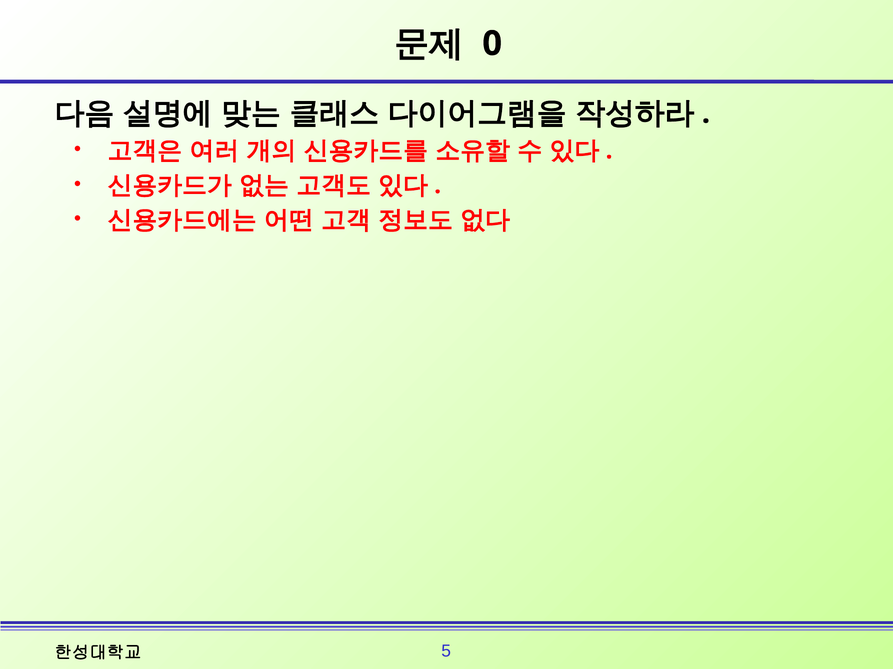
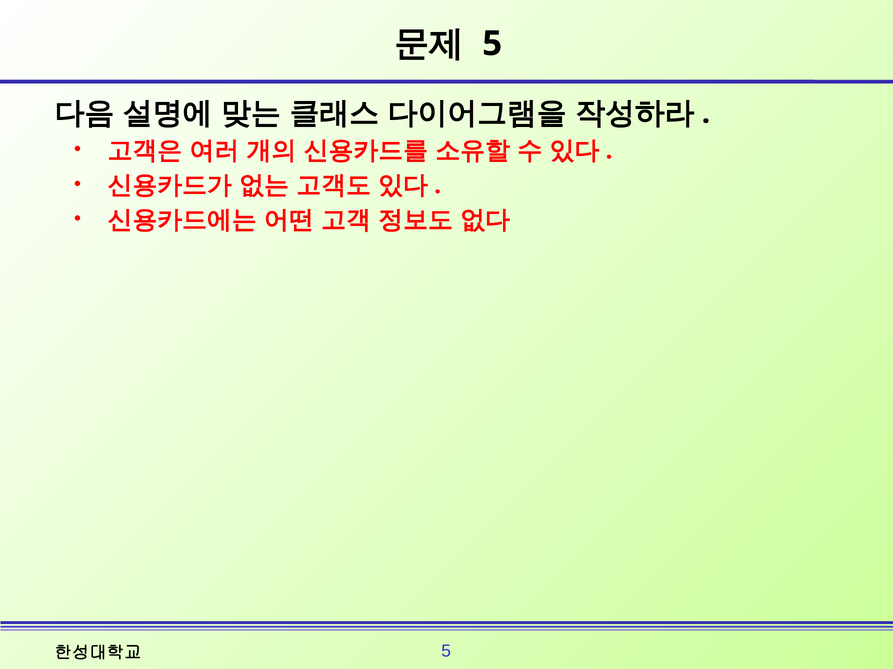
0 at (492, 44): 0 -> 5
